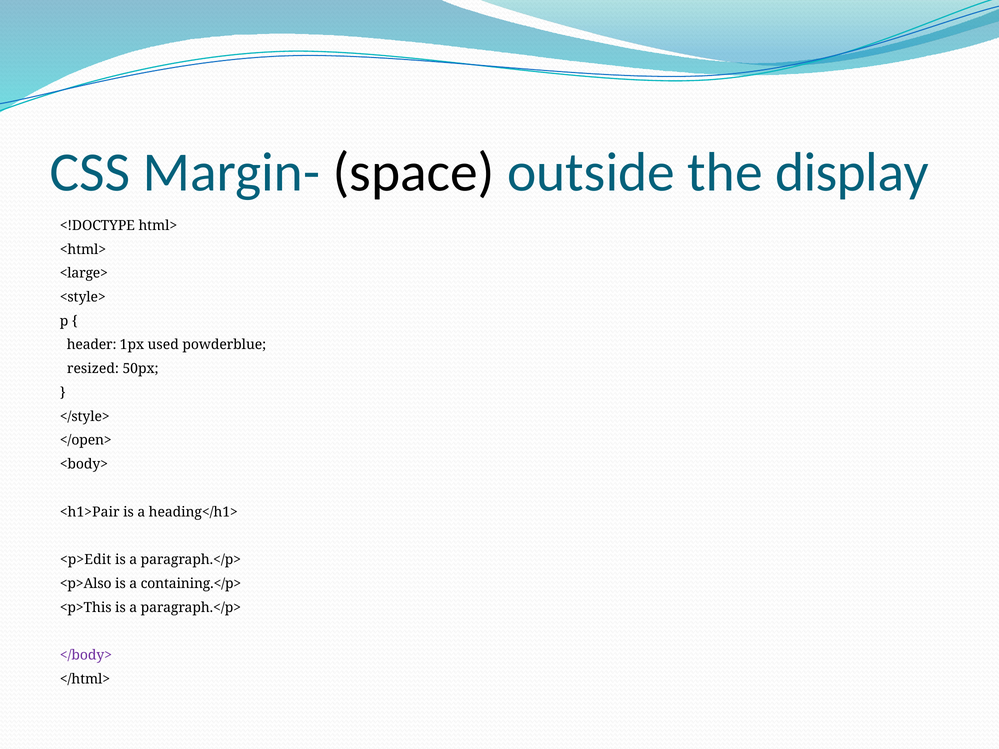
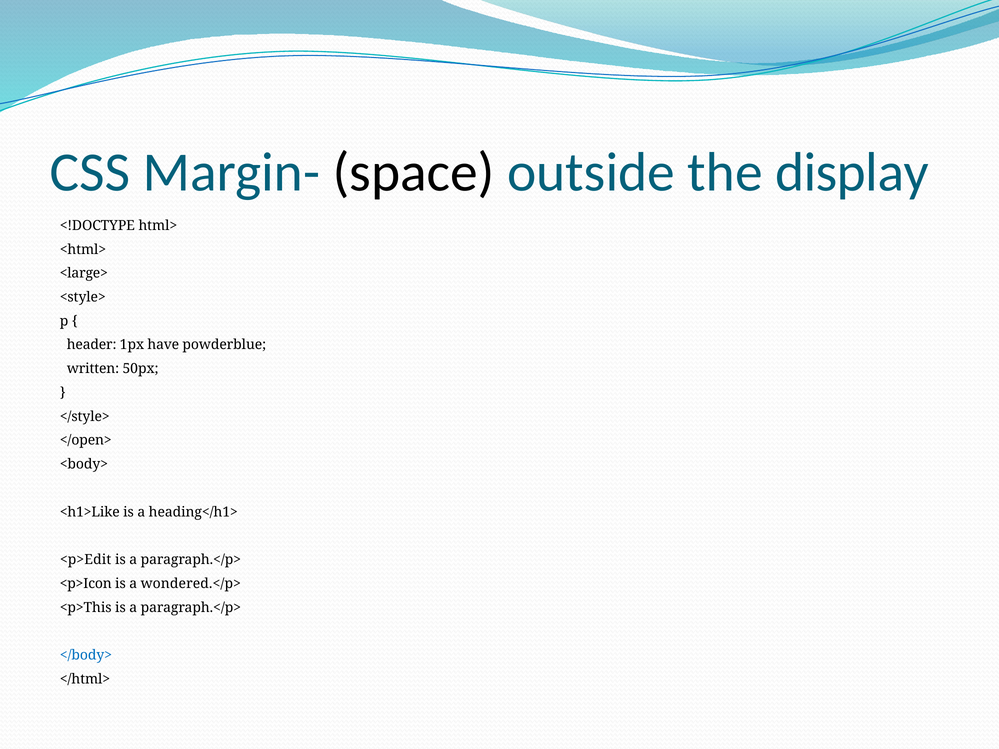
used: used -> have
resized: resized -> written
<h1>Pair: <h1>Pair -> <h1>Like
<p>Also: <p>Also -> <p>Icon
containing.</p>: containing.</p> -> wondered.</p>
</body> colour: purple -> blue
